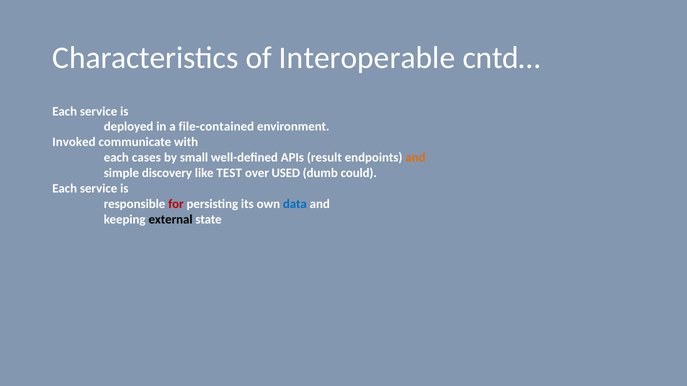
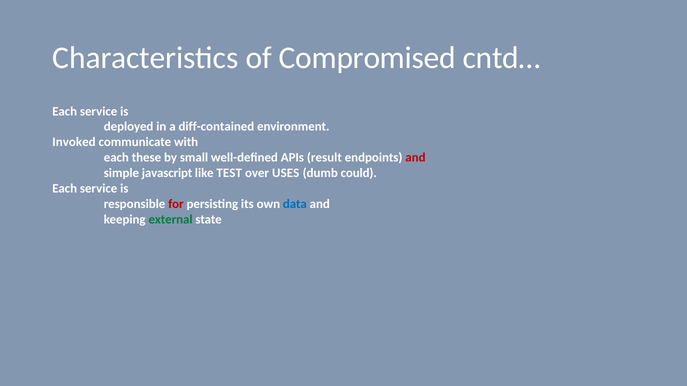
Interoperable: Interoperable -> Compromised
file-contained: file-contained -> diff-contained
cases: cases -> these
and at (415, 158) colour: orange -> red
discovery: discovery -> javascript
USED: USED -> USES
external colour: black -> green
